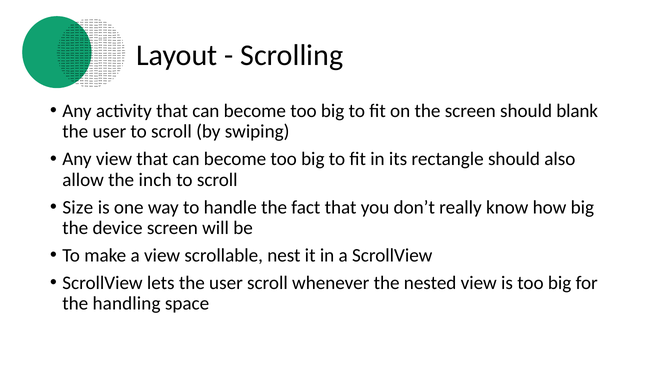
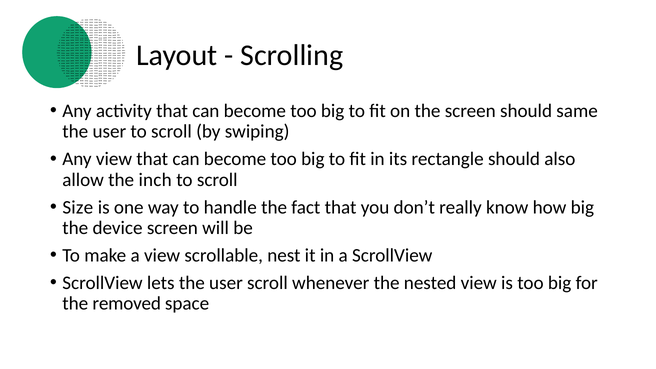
blank: blank -> same
handling: handling -> removed
